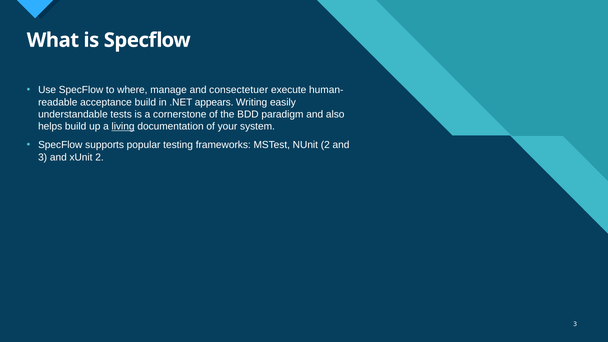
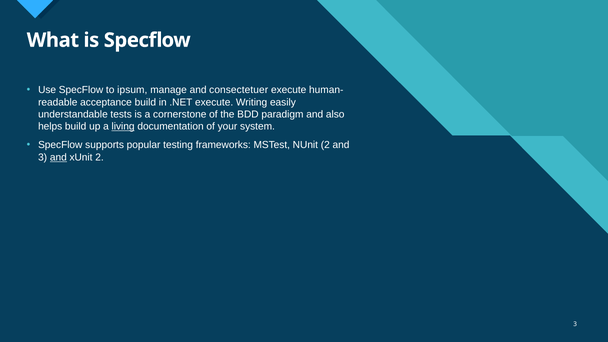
where: where -> ipsum
.NET appears: appears -> execute
and at (58, 157) underline: none -> present
